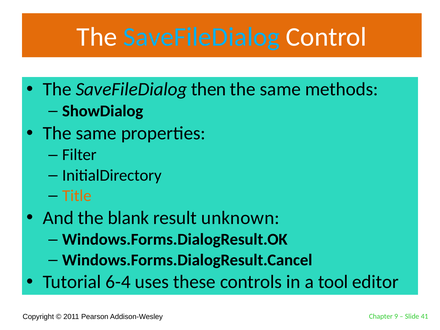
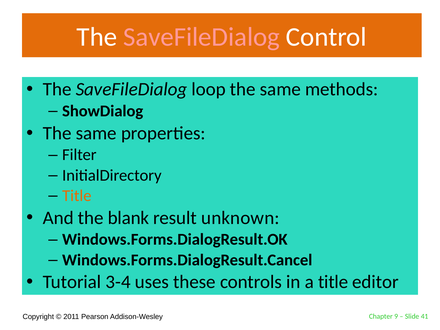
SaveFileDialog at (202, 37) colour: light blue -> pink
then: then -> loop
6-4: 6-4 -> 3-4
a tool: tool -> title
